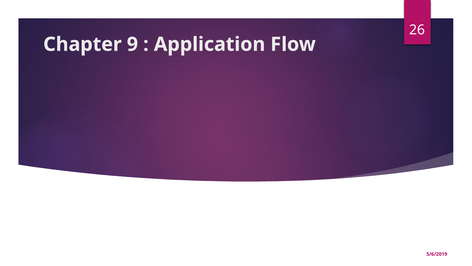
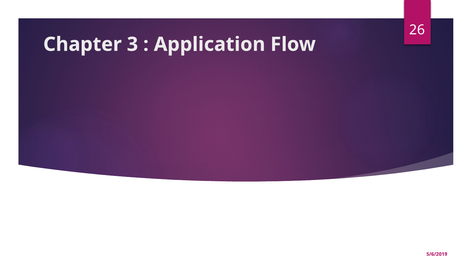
9: 9 -> 3
